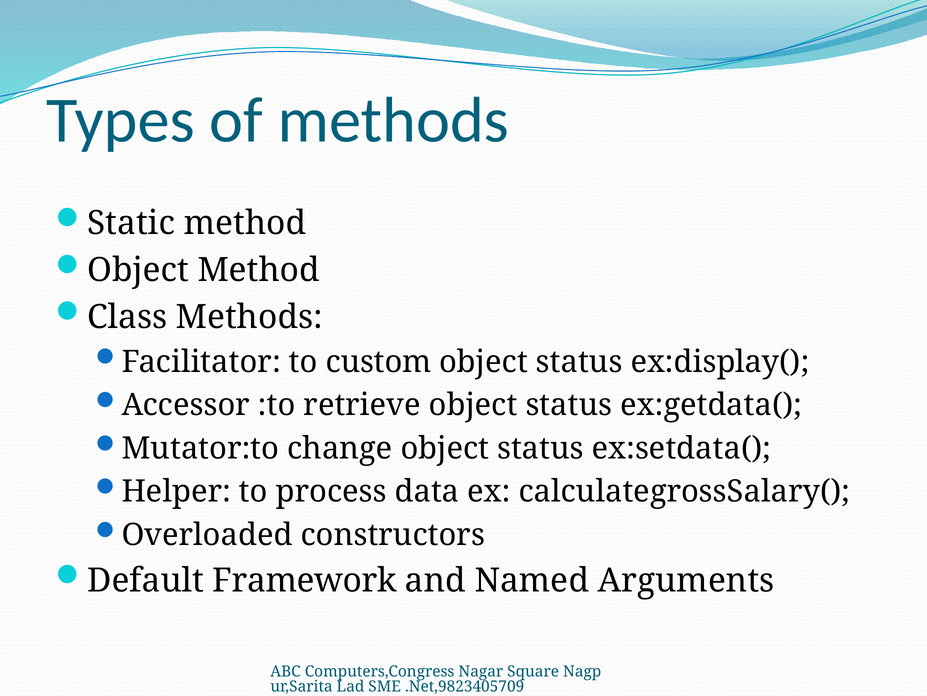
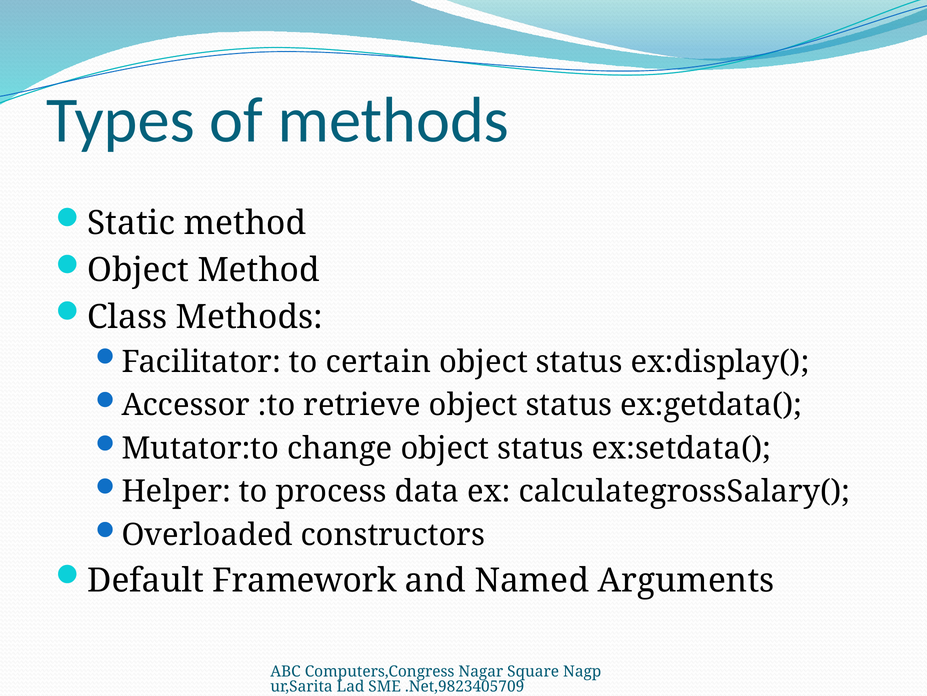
custom: custom -> certain
